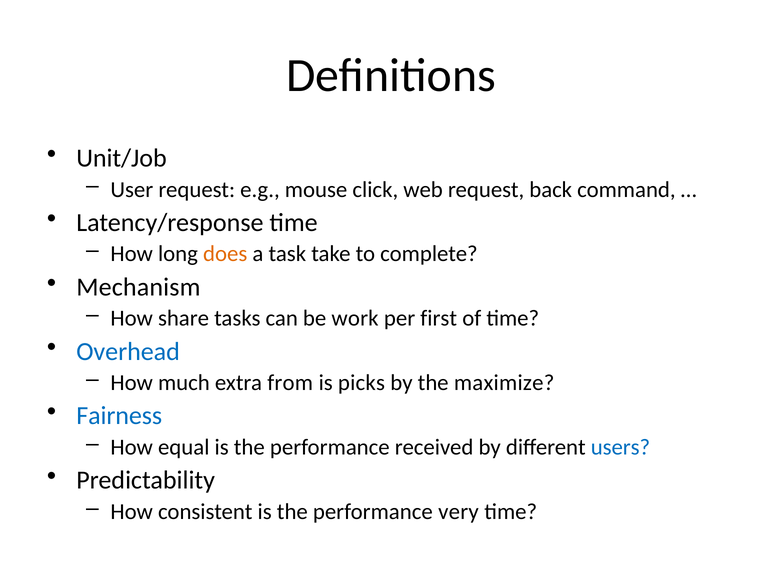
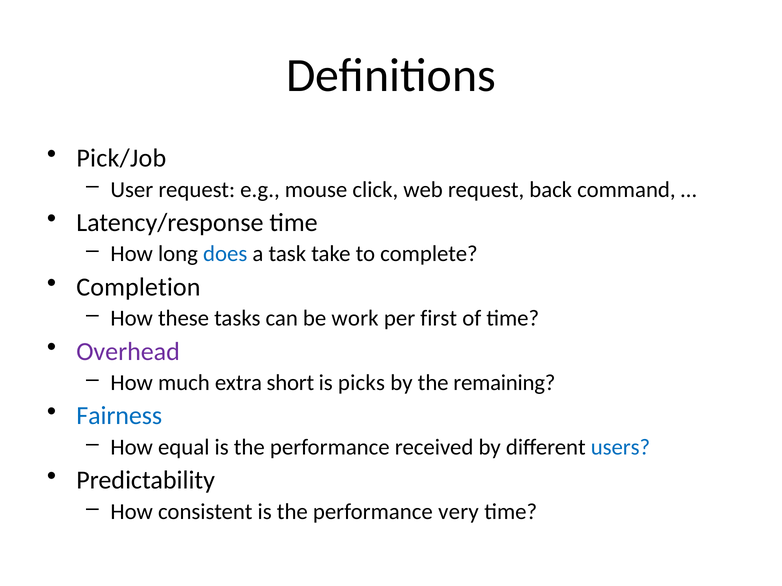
Unit/Job: Unit/Job -> Pick/Job
does colour: orange -> blue
Mechanism: Mechanism -> Completion
share: share -> these
Overhead colour: blue -> purple
from: from -> short
maximize: maximize -> remaining
